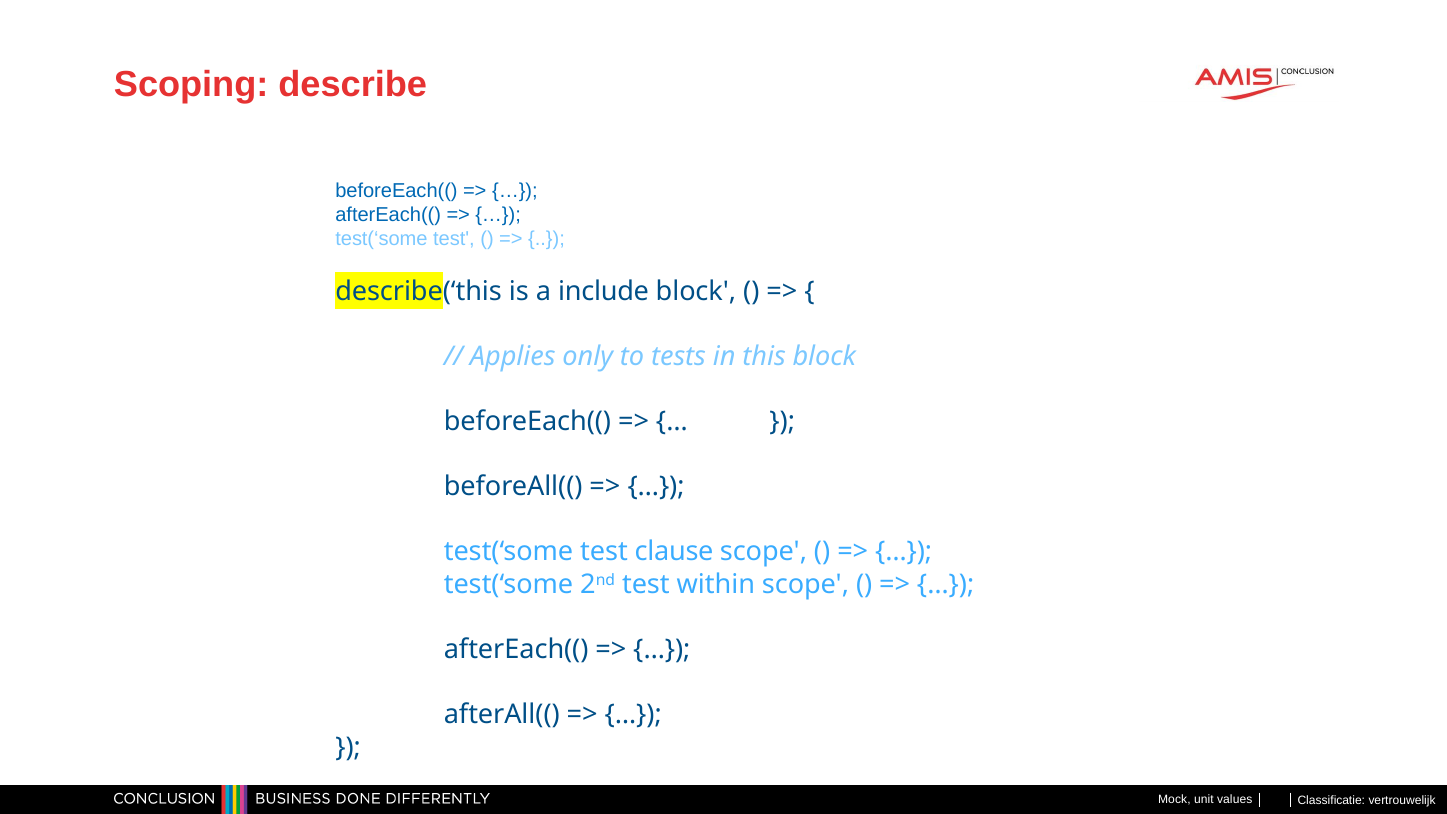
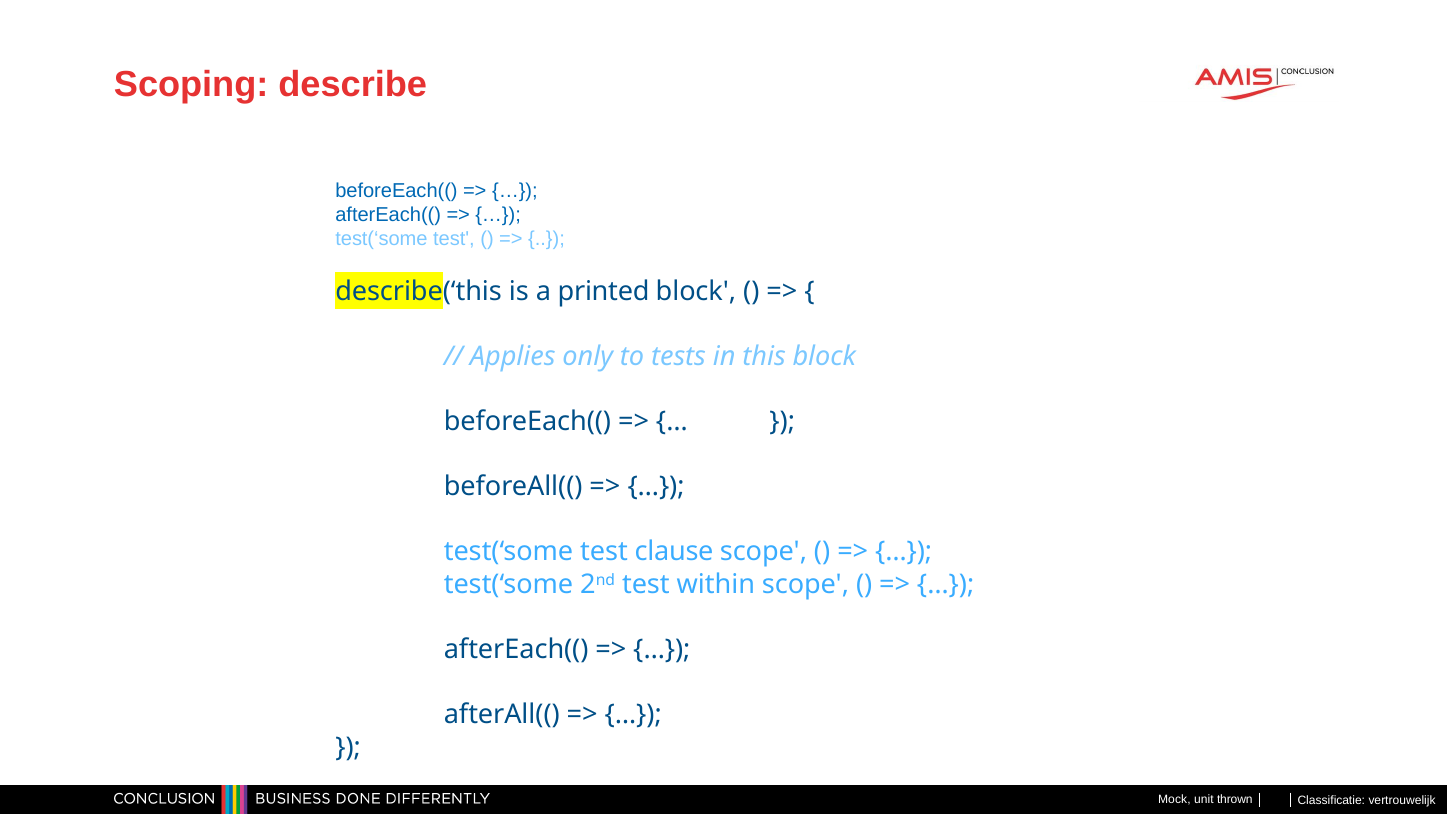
include: include -> printed
values: values -> thrown
